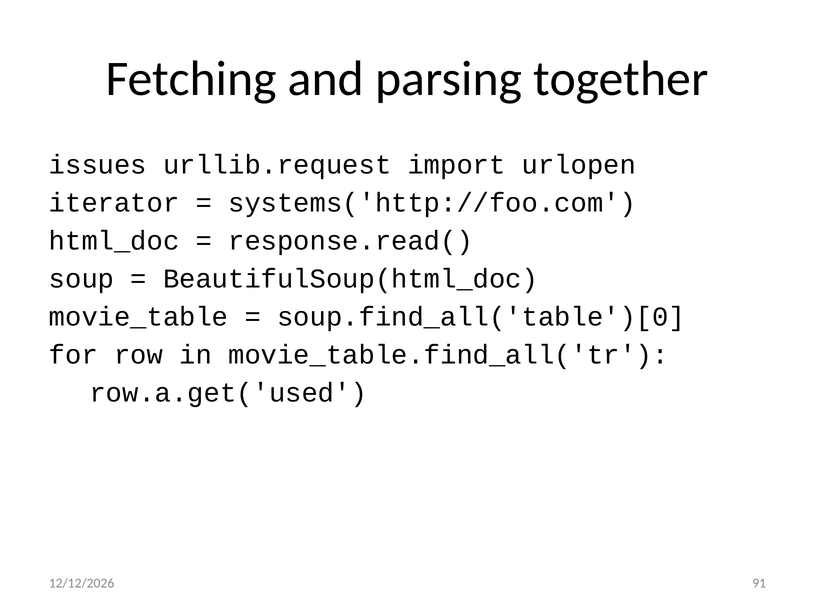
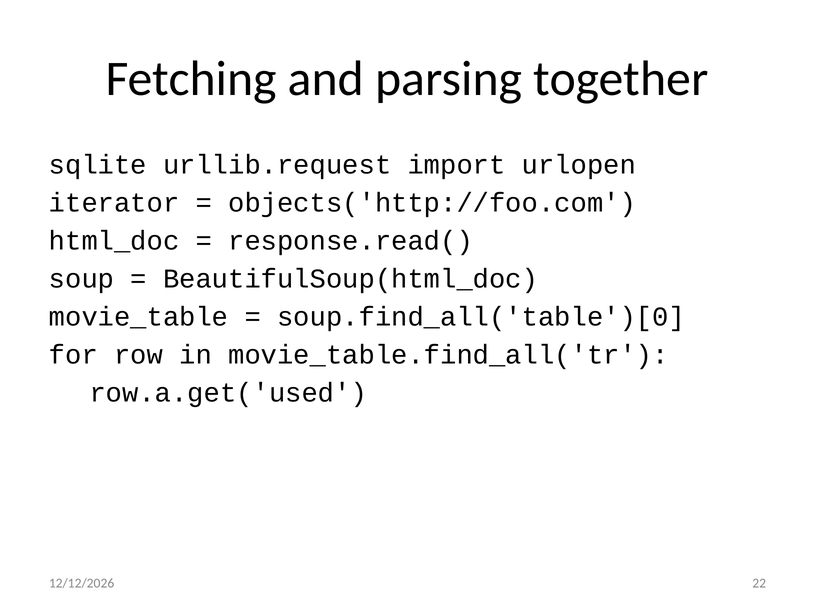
issues: issues -> sqlite
systems('http://foo.com: systems('http://foo.com -> objects('http://foo.com
91: 91 -> 22
